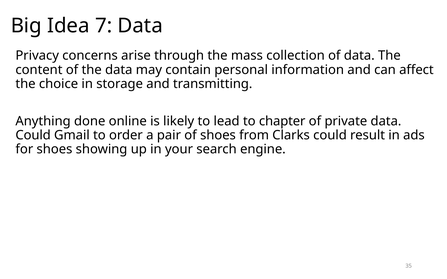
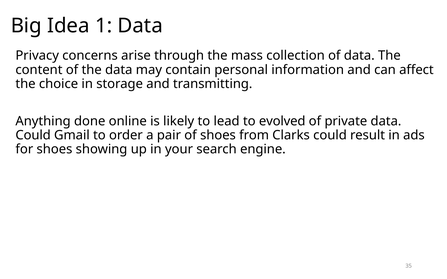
7: 7 -> 1
chapter: chapter -> evolved
